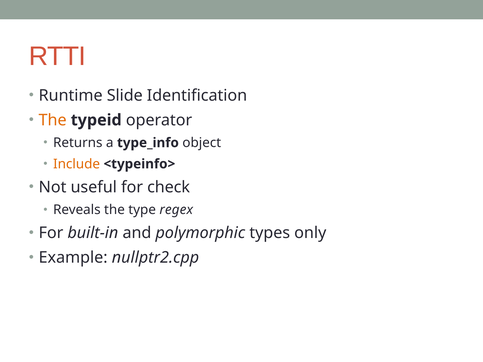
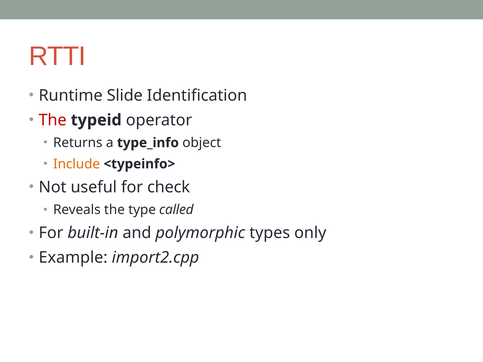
The at (53, 120) colour: orange -> red
regex: regex -> called
nullptr2.cpp: nullptr2.cpp -> import2.cpp
